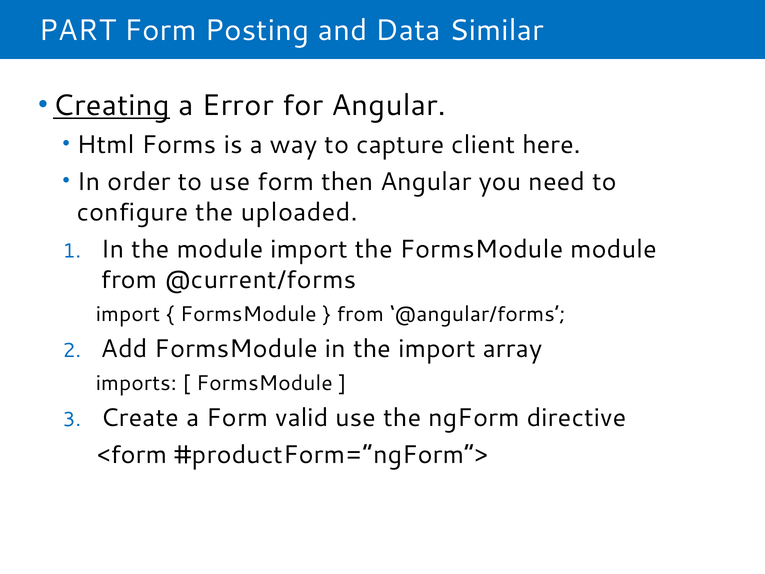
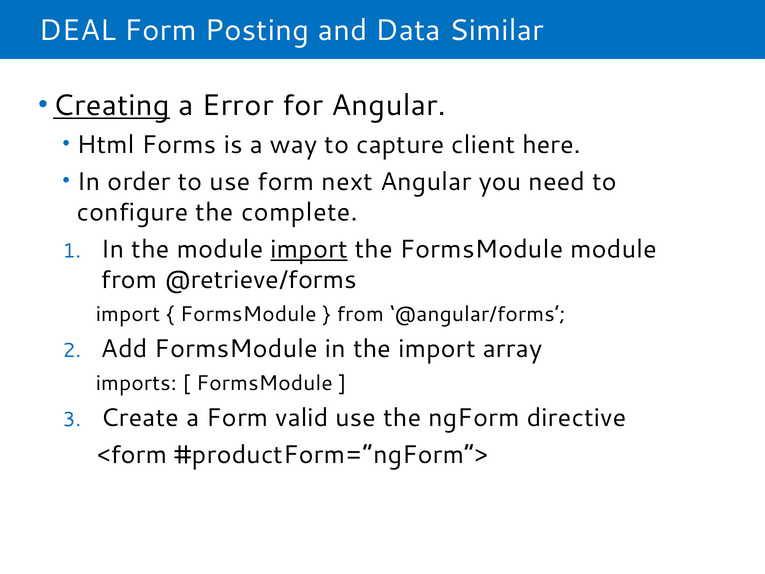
PART: PART -> DEAL
then: then -> next
uploaded: uploaded -> complete
import at (309, 249) underline: none -> present
@current/forms: @current/forms -> @retrieve/forms
